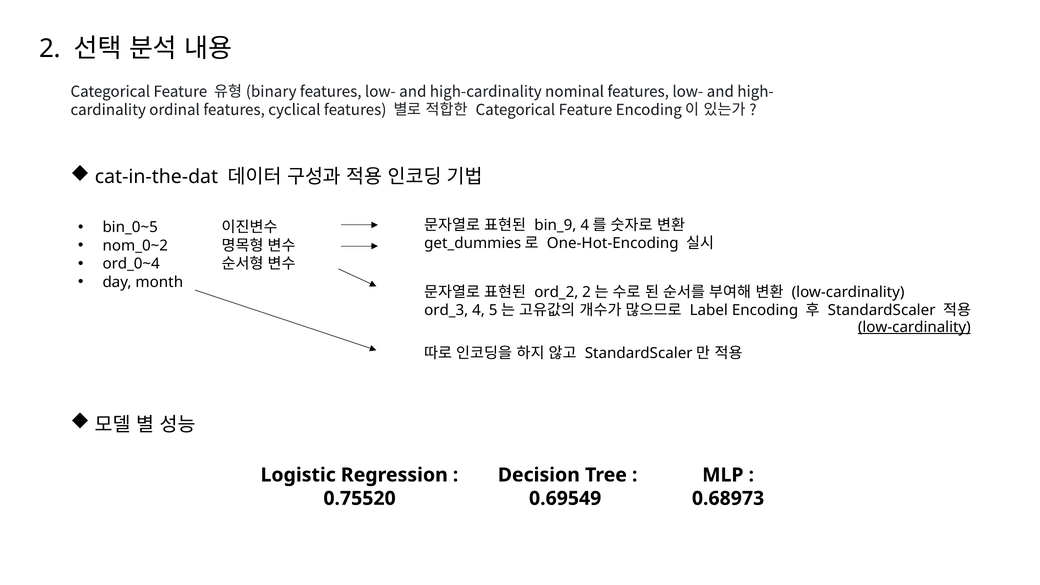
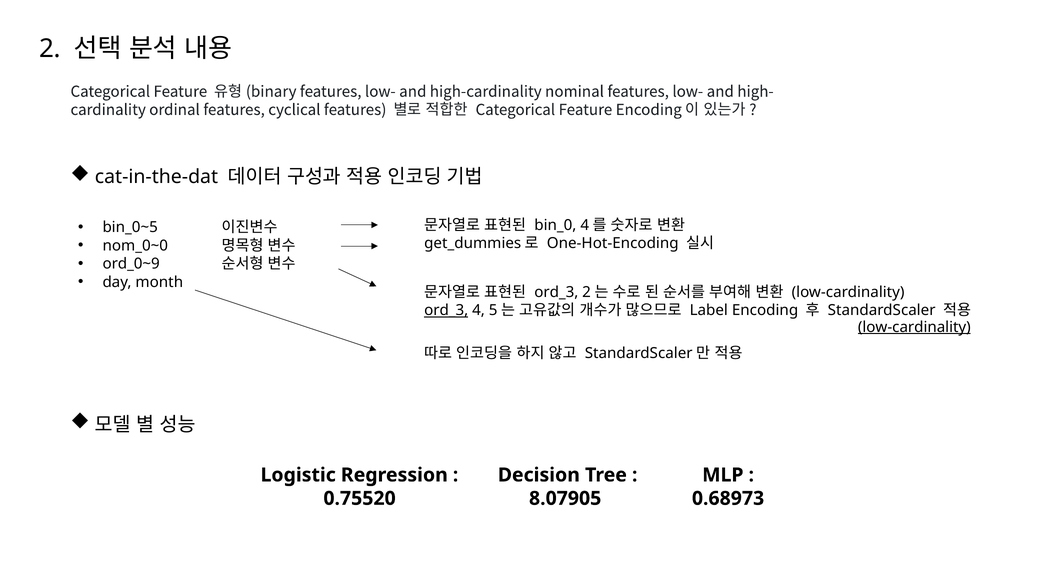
bin_9: bin_9 -> bin_0
nom_0~2: nom_0~2 -> nom_0~0
ord_0~4: ord_0~4 -> ord_0~9
ord_2 at (556, 292): ord_2 -> ord_3
ord_3 at (446, 310) underline: none -> present
0.69549: 0.69549 -> 8.07905
